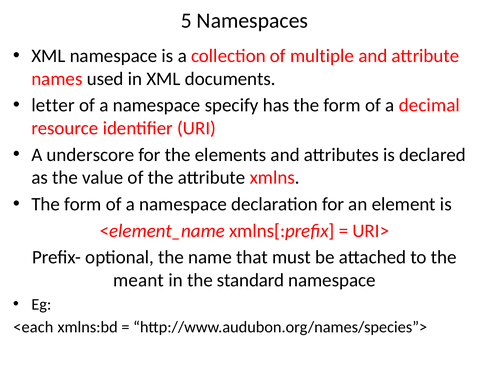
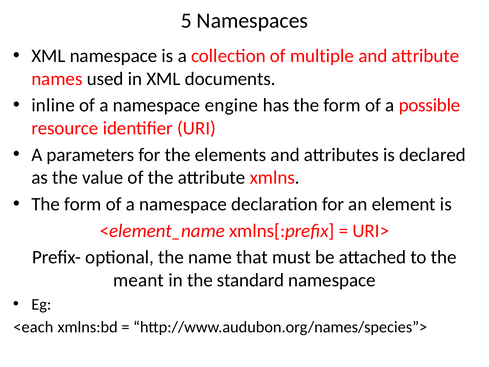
letter: letter -> inline
specify: specify -> engine
decimal: decimal -> possible
underscore: underscore -> parameters
